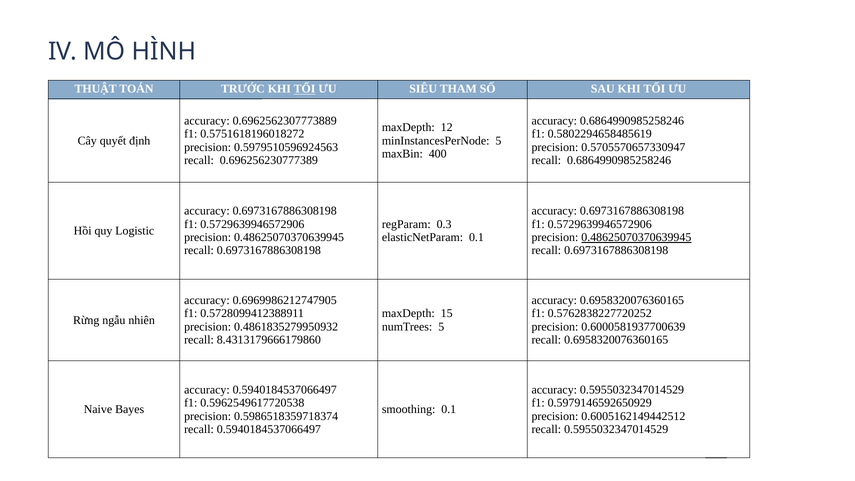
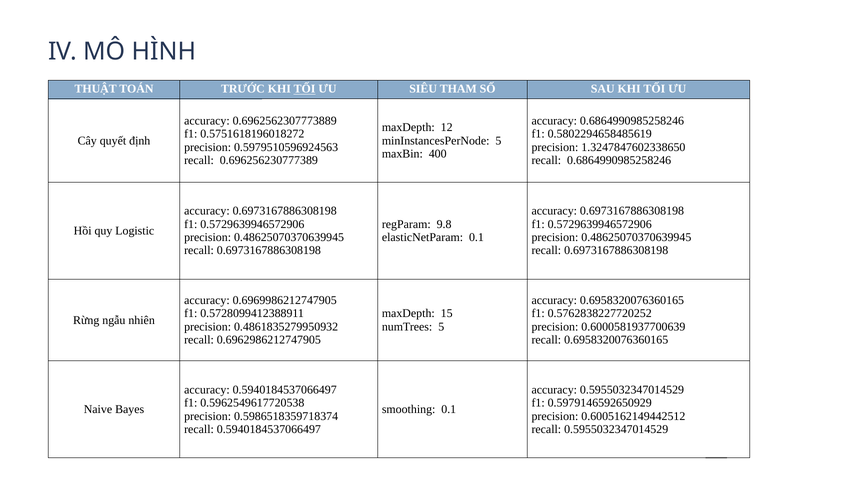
0.5705570657330947: 0.5705570657330947 -> 1.3247847602338650
0.3: 0.3 -> 9.8
0.48625070370639945 at (636, 237) underline: present -> none
8.4313179666179860: 8.4313179666179860 -> 0.6962986212747905
